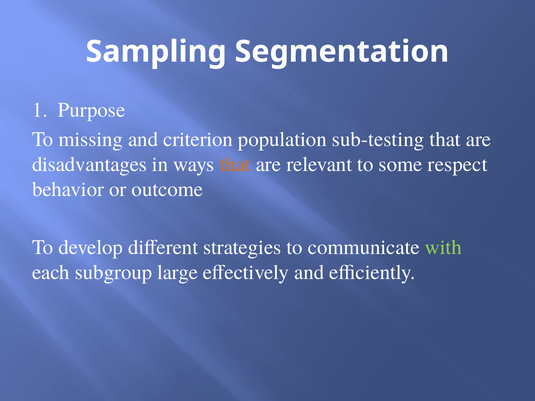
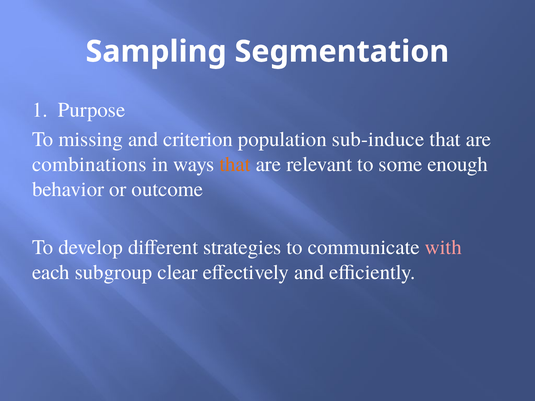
sub-testing: sub-testing -> sub-induce
disadvantages: disadvantages -> combinations
respect: respect -> enough
with colour: light green -> pink
large: large -> clear
